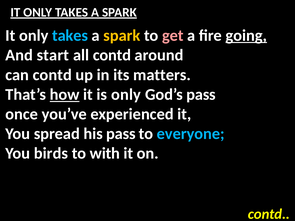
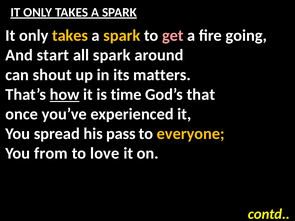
takes at (70, 36) colour: light blue -> yellow
going underline: present -> none
all contd: contd -> spark
can contd: contd -> shout
is only: only -> time
God’s pass: pass -> that
everyone colour: light blue -> yellow
birds: birds -> from
with: with -> love
